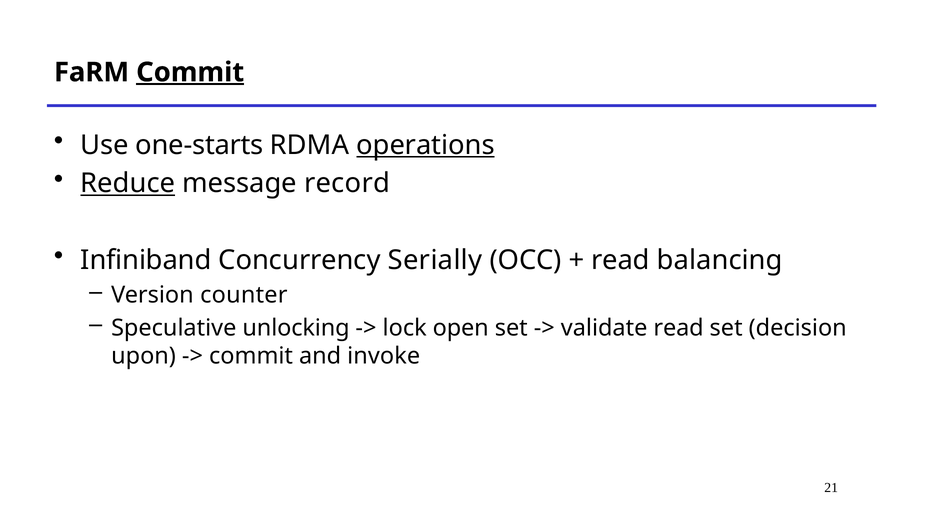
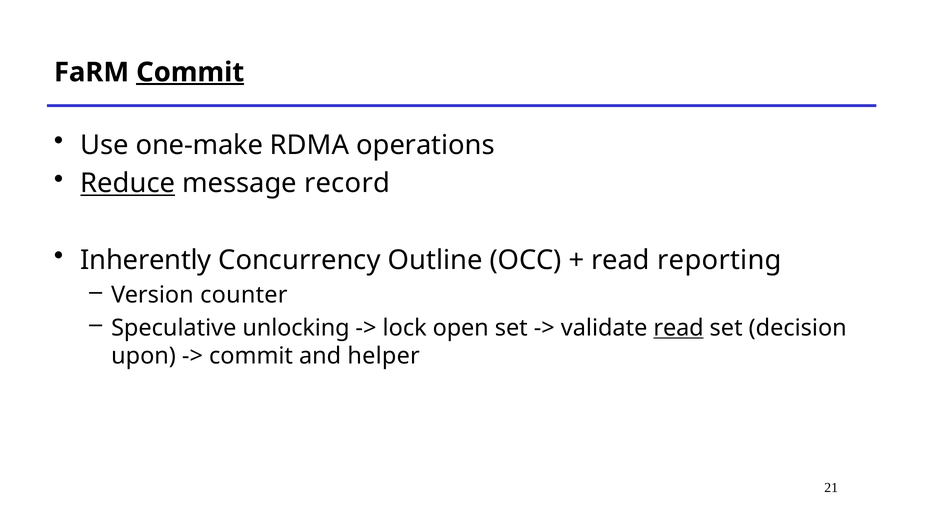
one-starts: one-starts -> one-make
operations underline: present -> none
Infiniband: Infiniband -> Inherently
Serially: Serially -> Outline
balancing: balancing -> reporting
read at (679, 328) underline: none -> present
invoke: invoke -> helper
